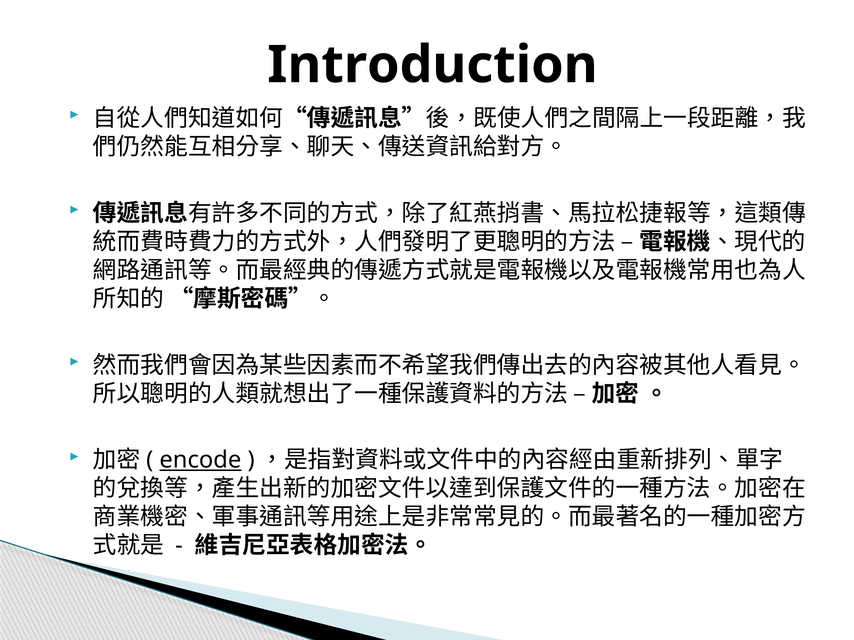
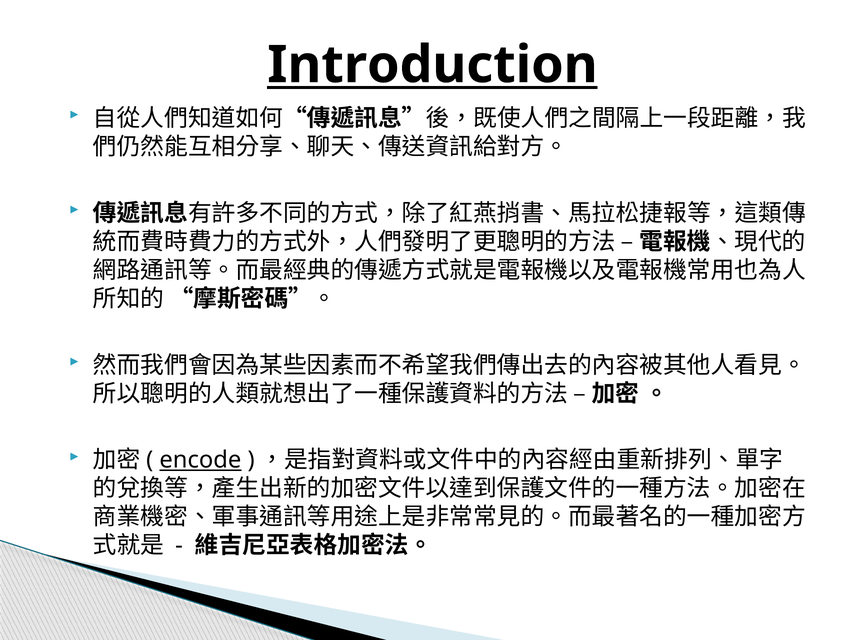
Introduction underline: none -> present
